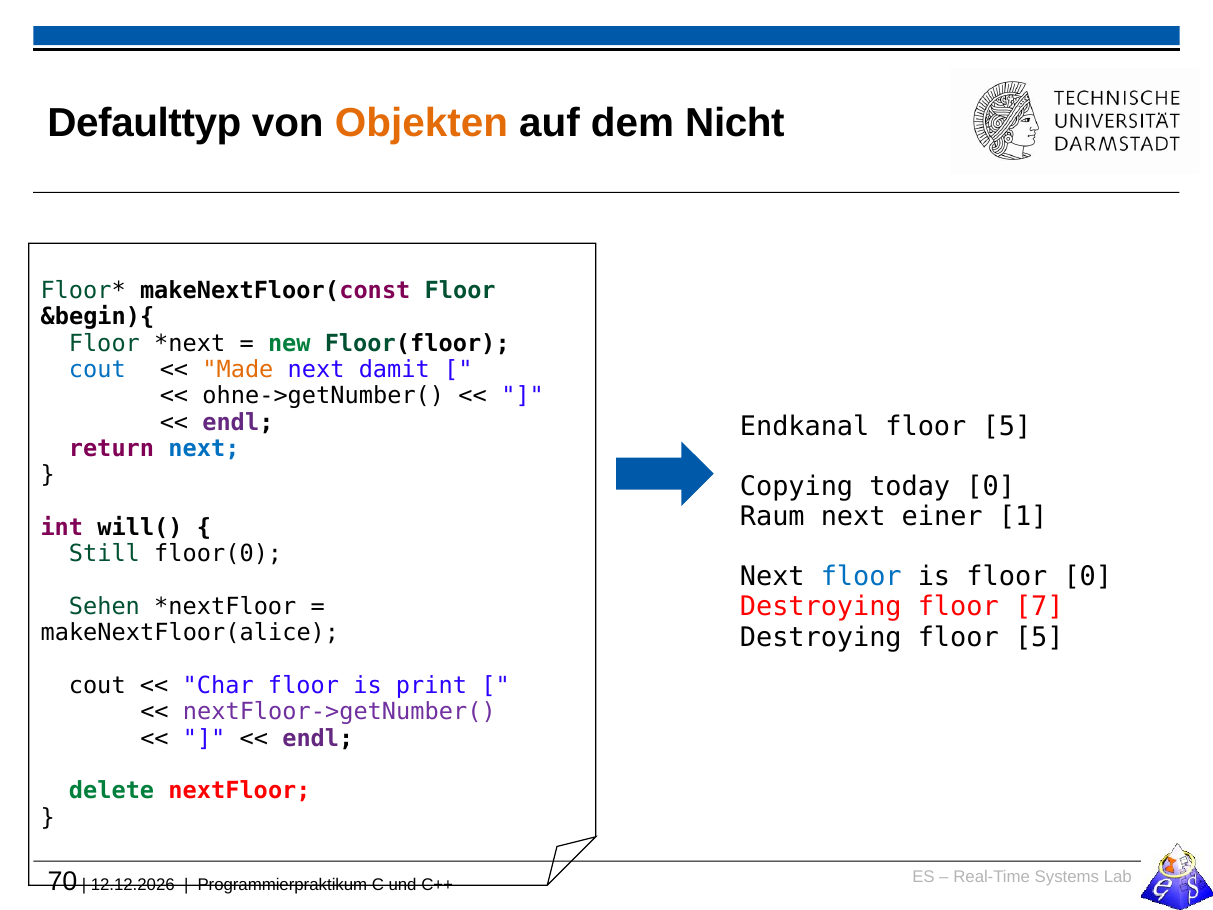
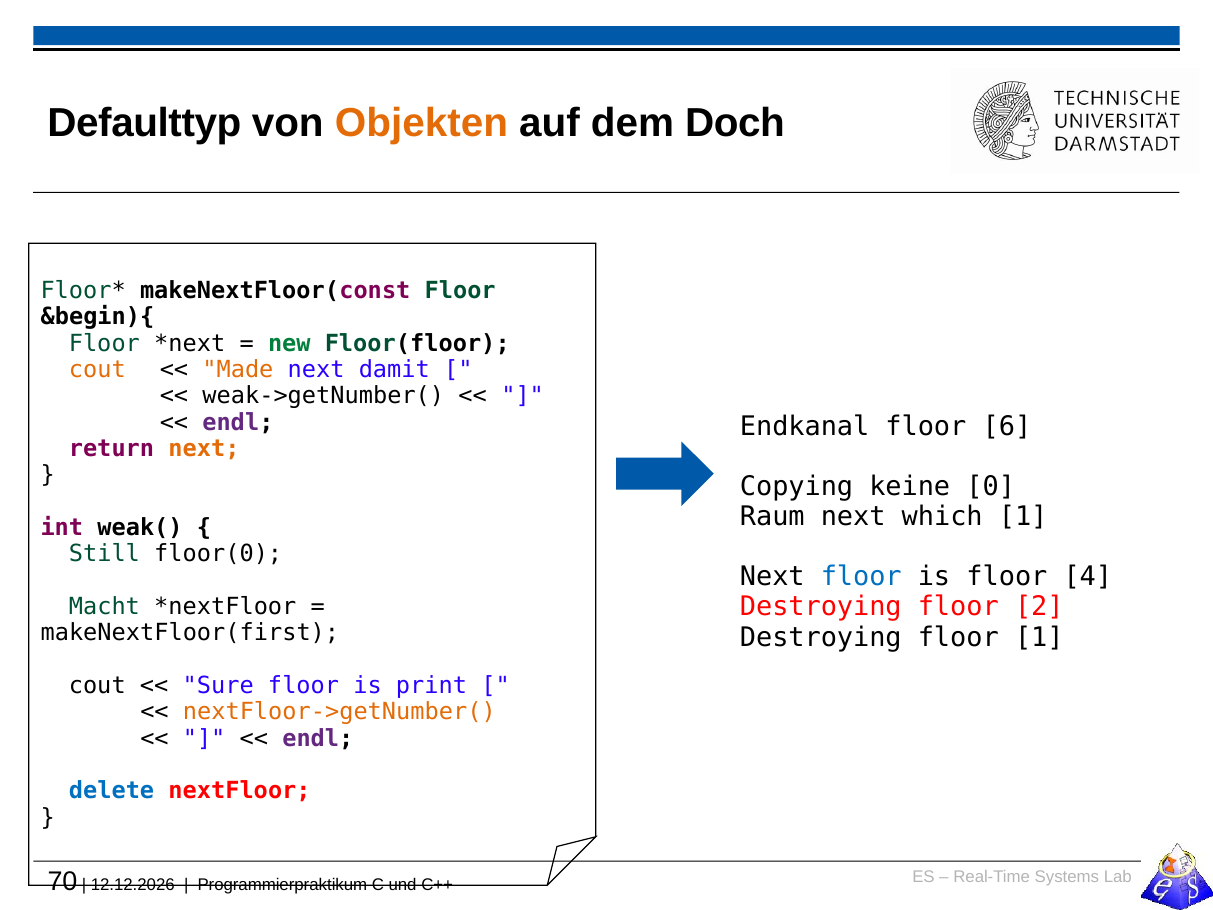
Nicht: Nicht -> Doch
cout at (97, 370) colour: blue -> orange
ohne->getNumber(: ohne->getNumber( -> weak->getNumber(
5 at (1007, 427): 5 -> 6
next at (204, 449) colour: blue -> orange
today: today -> keine
einer: einer -> which
will(: will( -> weak(
floor 0: 0 -> 4
7: 7 -> 2
Sehen: Sehen -> Macht
makeNextFloor(alice: makeNextFloor(alice -> makeNextFloor(first
Destroying floor 5: 5 -> 1
Char: Char -> Sure
nextFloor->getNumber( colour: purple -> orange
delete colour: green -> blue
